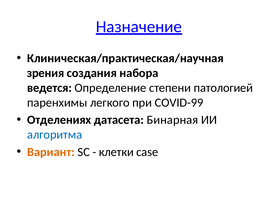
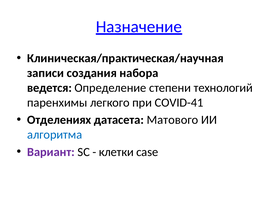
зрения: зрения -> записи
патологией: патологией -> технологий
COVID-99: COVID-99 -> COVID-41
Бинарная: Бинарная -> Матового
Вариант colour: orange -> purple
